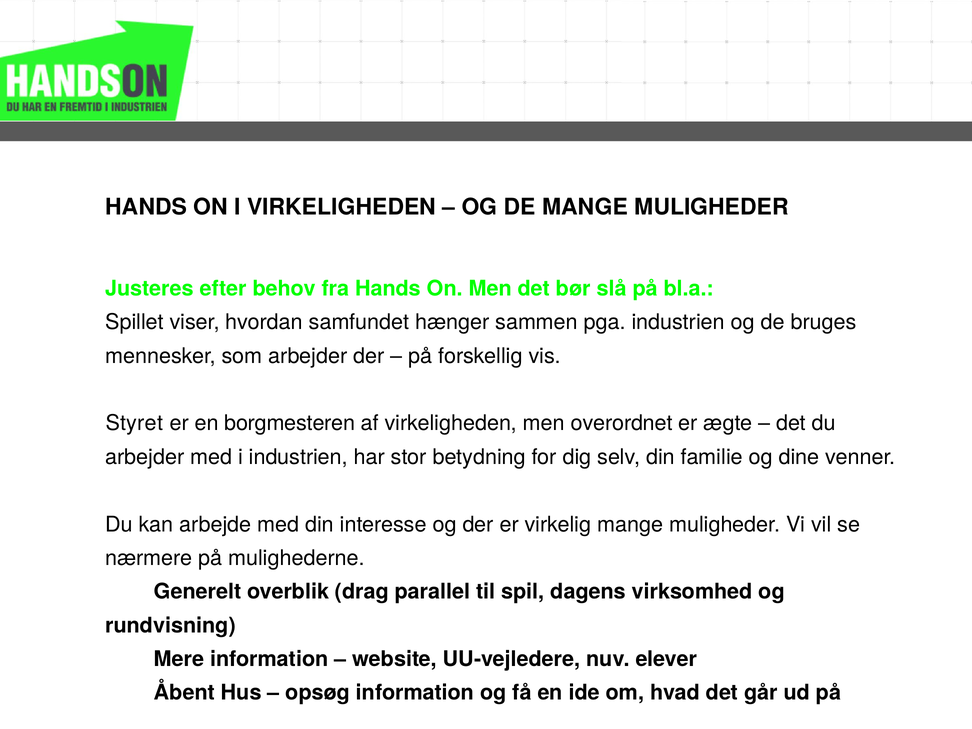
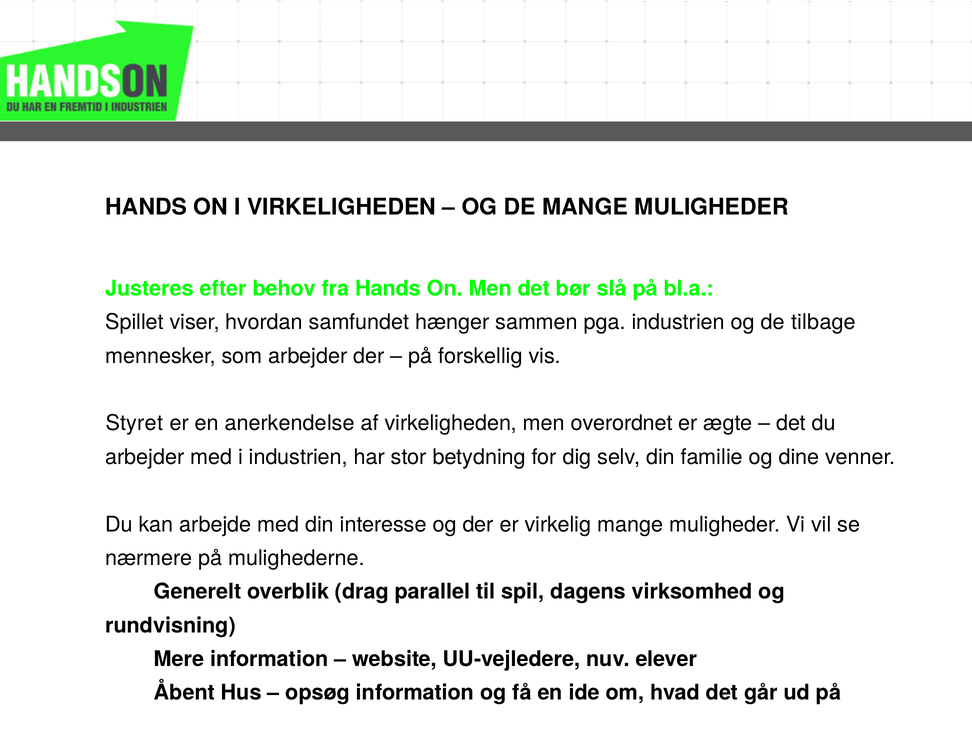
bruges: bruges -> tilbage
borgmesteren: borgmesteren -> anerkendelse
